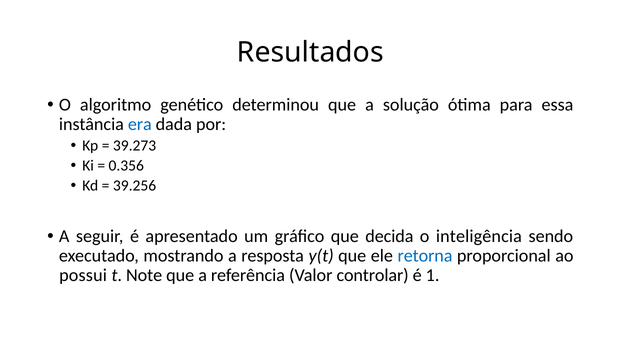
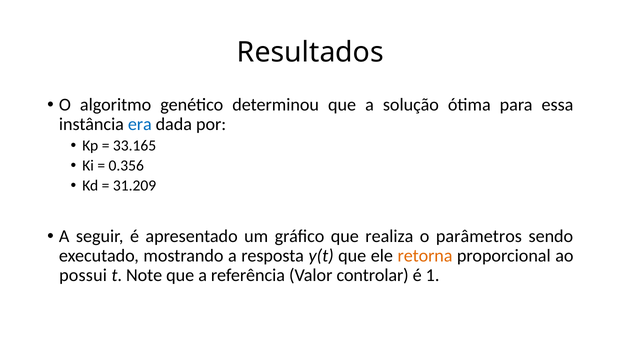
39.273: 39.273 -> 33.165
39.256: 39.256 -> 31.209
decida: decida -> realiza
inteligência: inteligência -> parâmetros
retorna colour: blue -> orange
